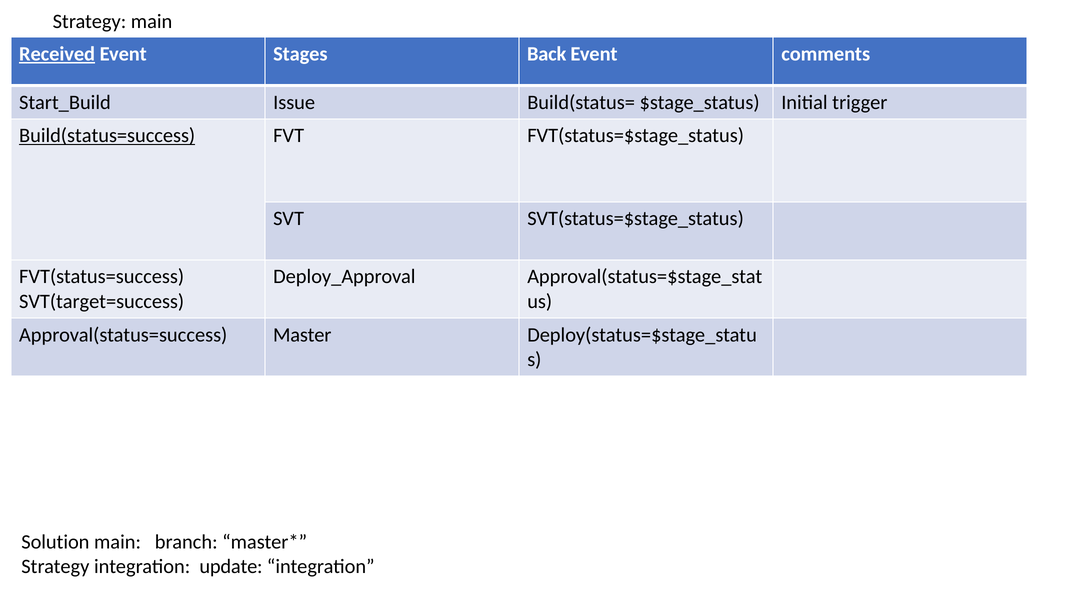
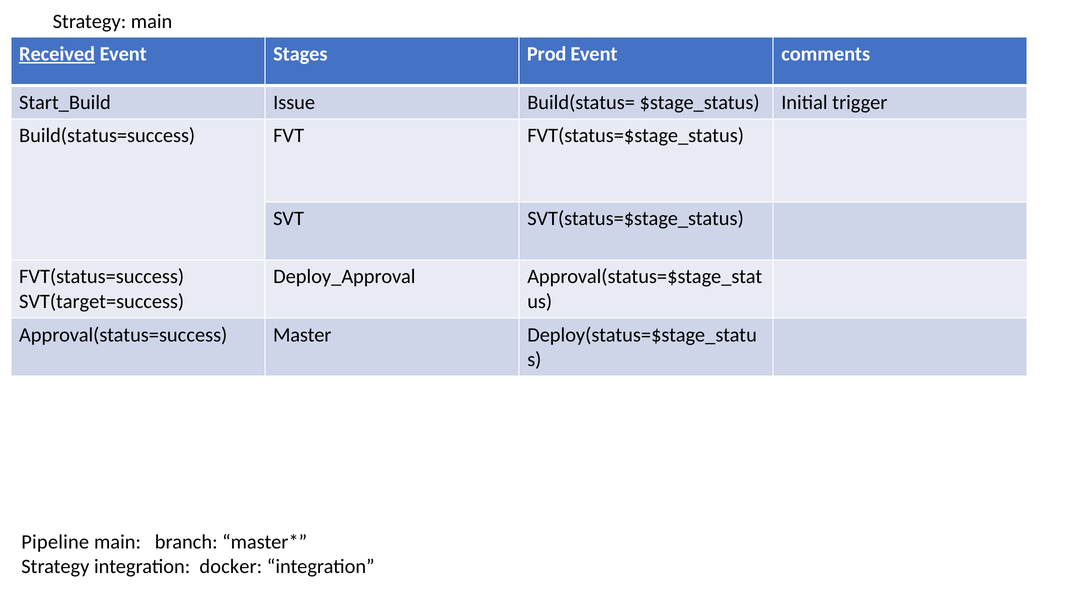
Back: Back -> Prod
Build(status=success underline: present -> none
Solution: Solution -> Pipeline
update: update -> docker
